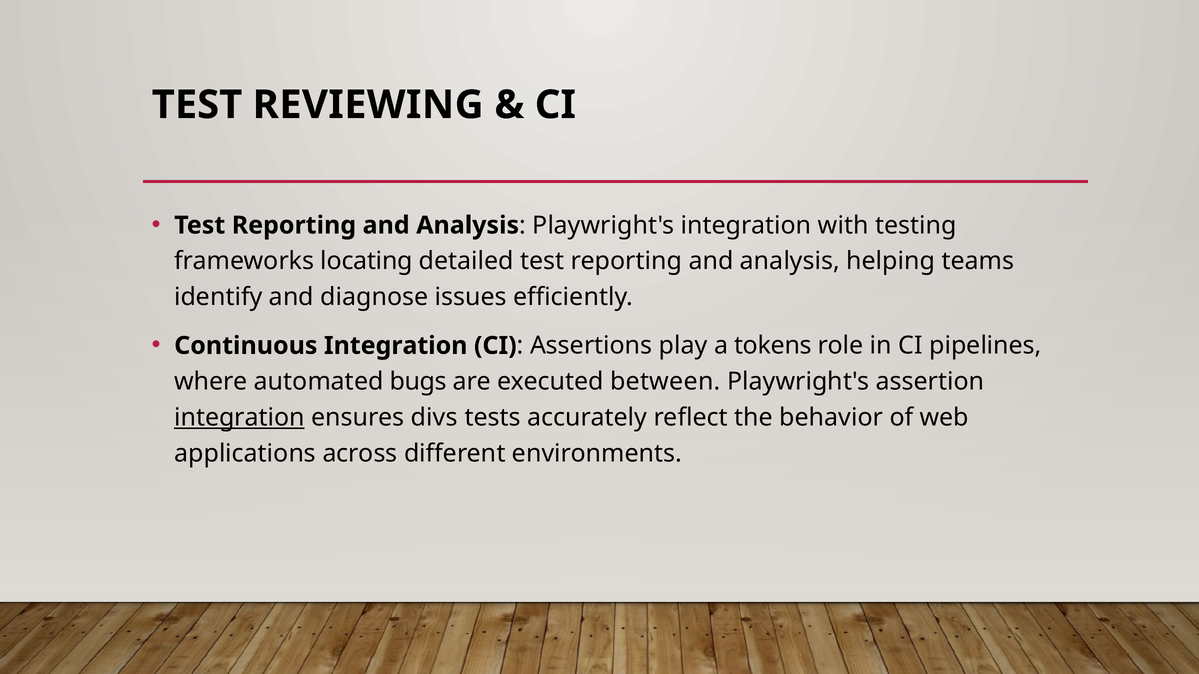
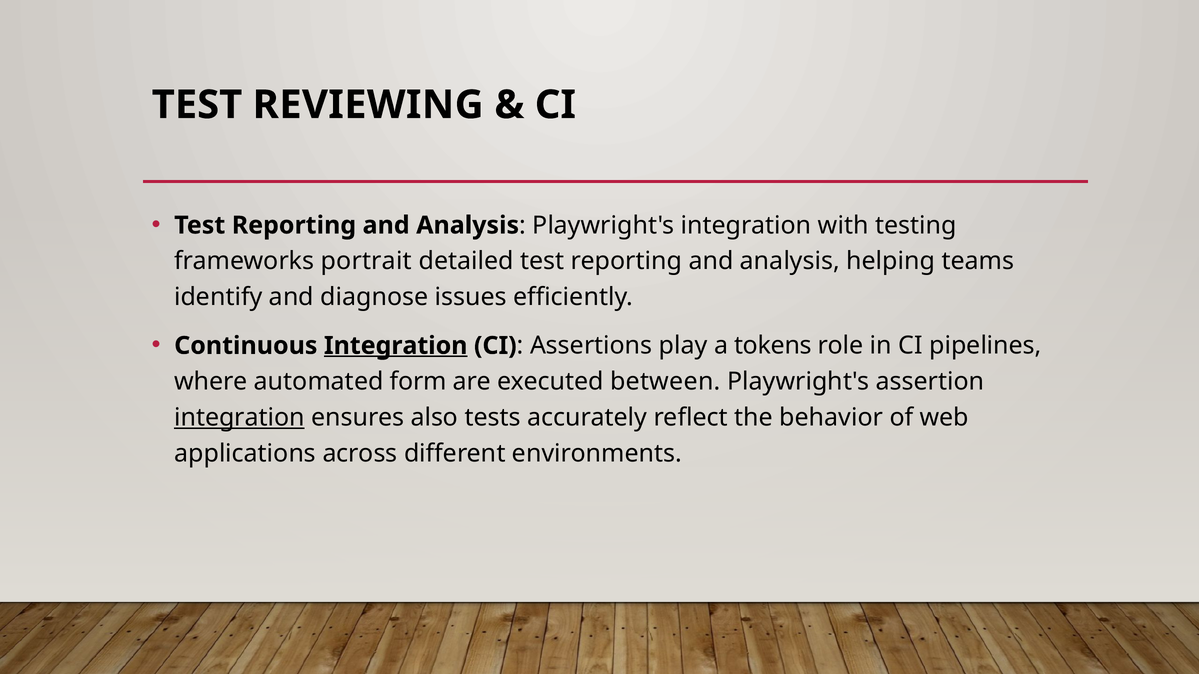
locating: locating -> portrait
Integration at (396, 346) underline: none -> present
bugs: bugs -> form
divs: divs -> also
